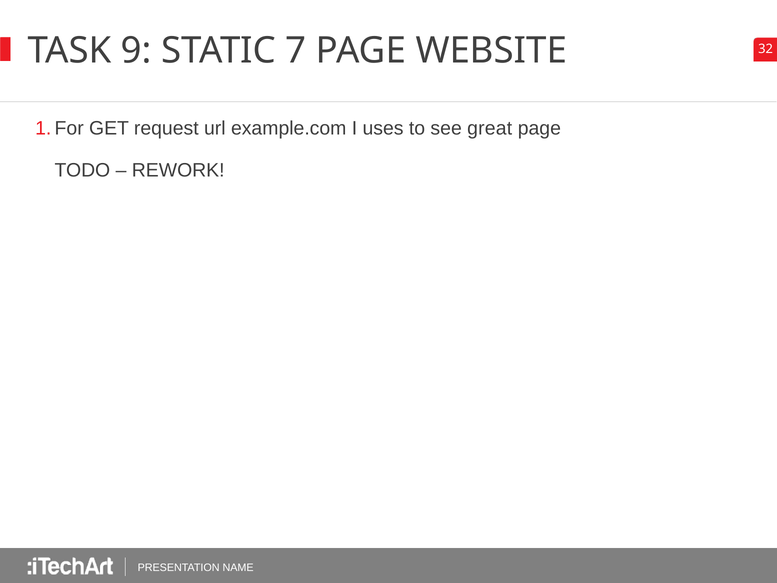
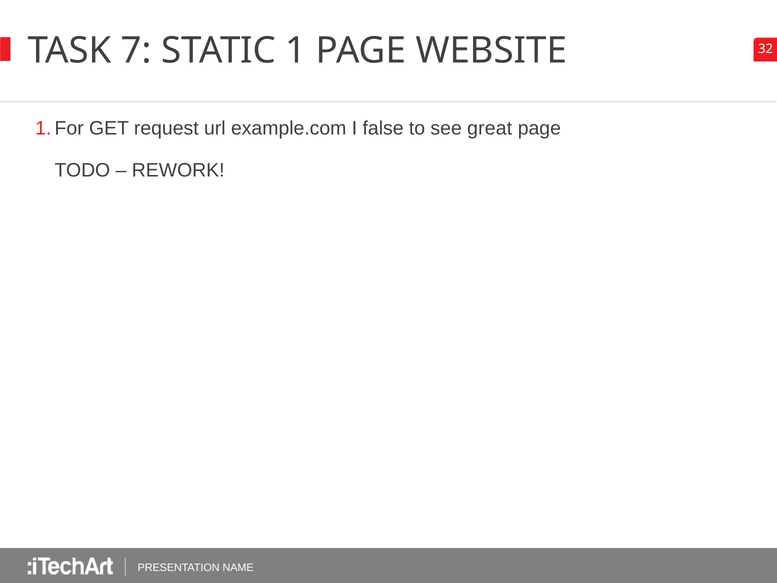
9: 9 -> 7
7: 7 -> 1
uses: uses -> false
